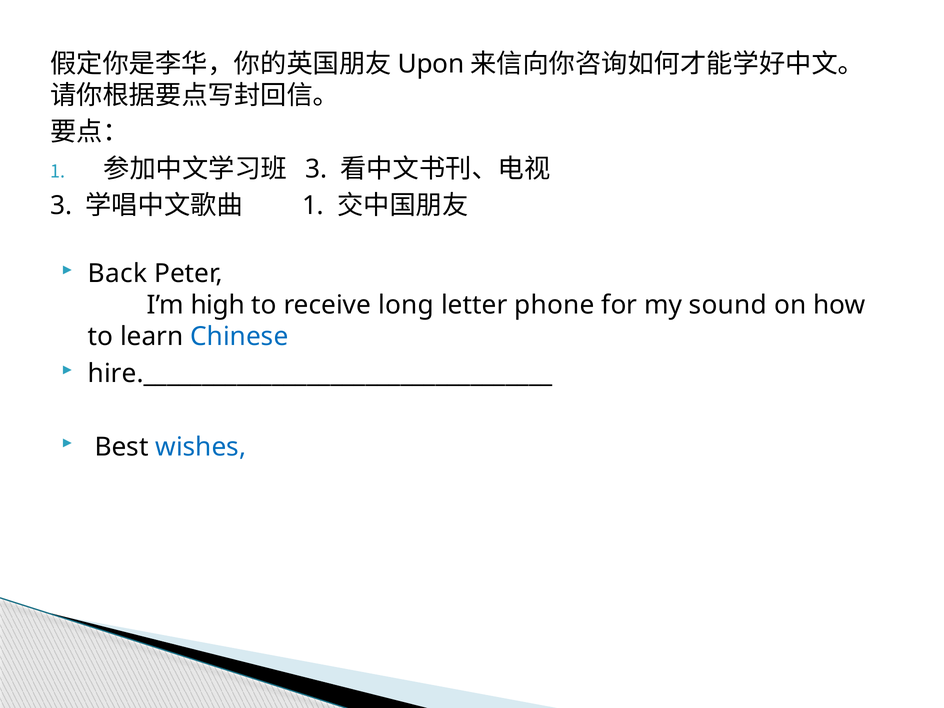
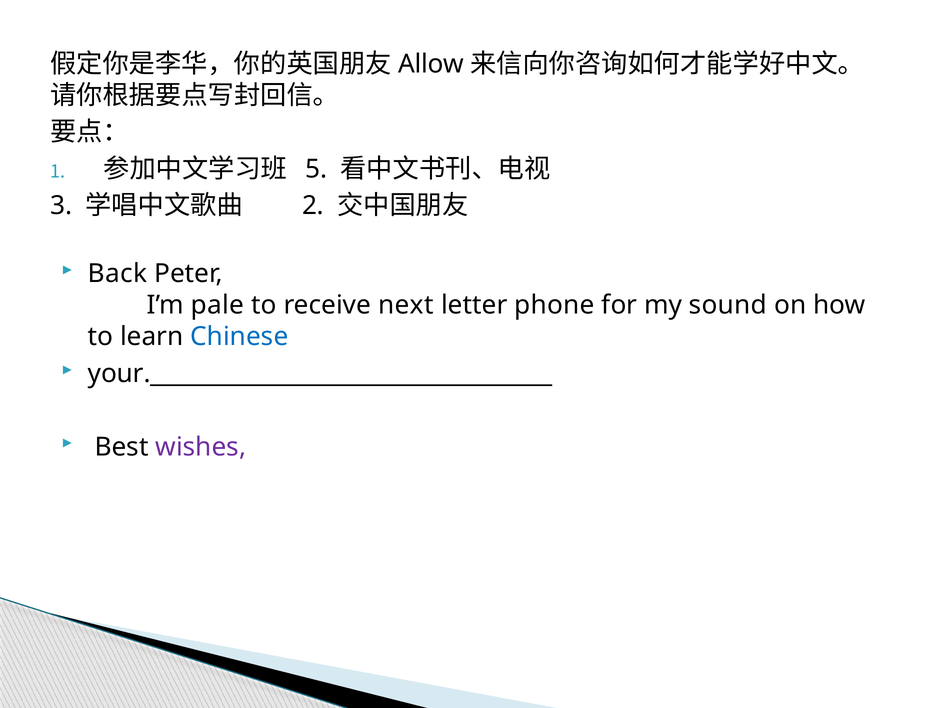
Upon: Upon -> Allow
3 at (316, 169): 3 -> 5
1 at (313, 206): 1 -> 2
high: high -> pale
long: long -> next
hire.___________________________________: hire.___________________________________ -> your.___________________________________
wishes colour: blue -> purple
